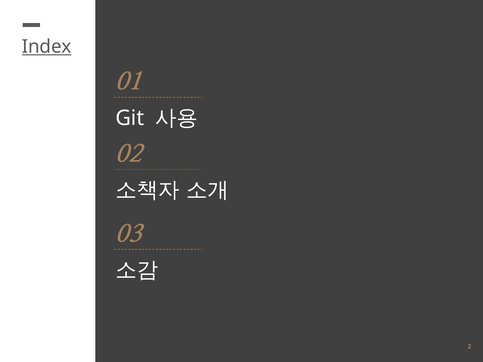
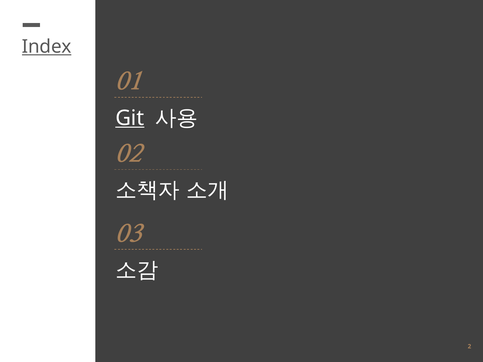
Git underline: none -> present
